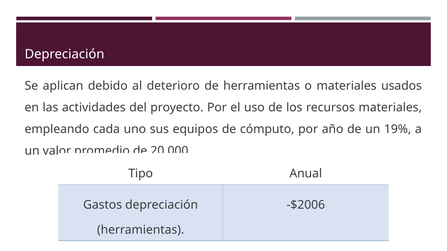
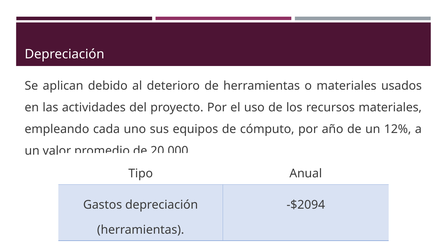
19%: 19% -> 12%
-$2006: -$2006 -> -$2094
